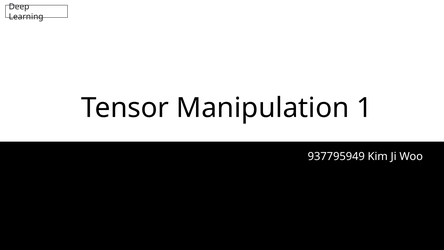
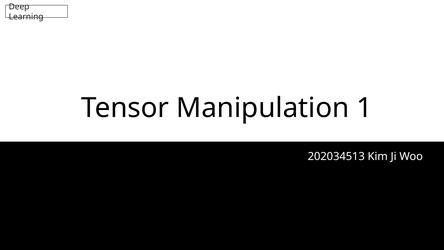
937795949: 937795949 -> 202034513
